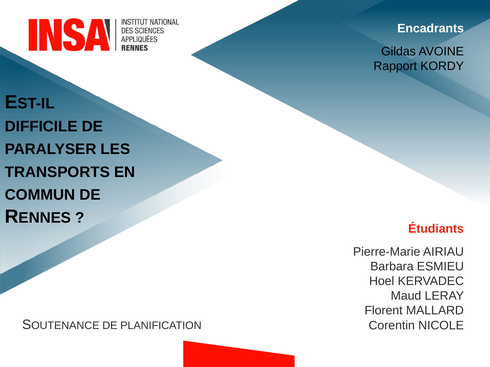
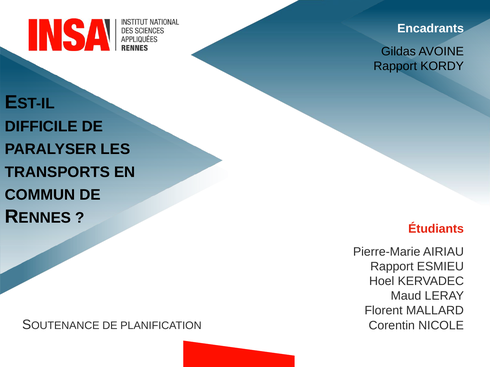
Barbara at (392, 267): Barbara -> Rapport
